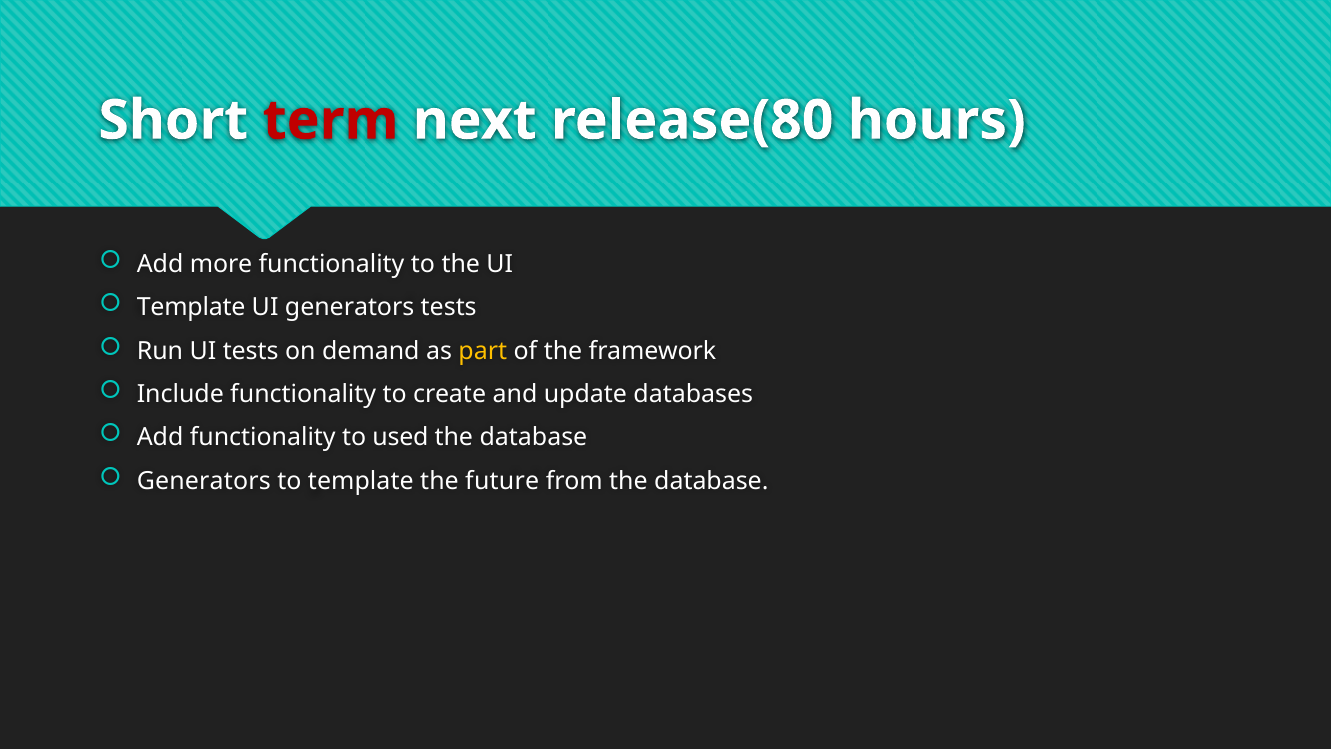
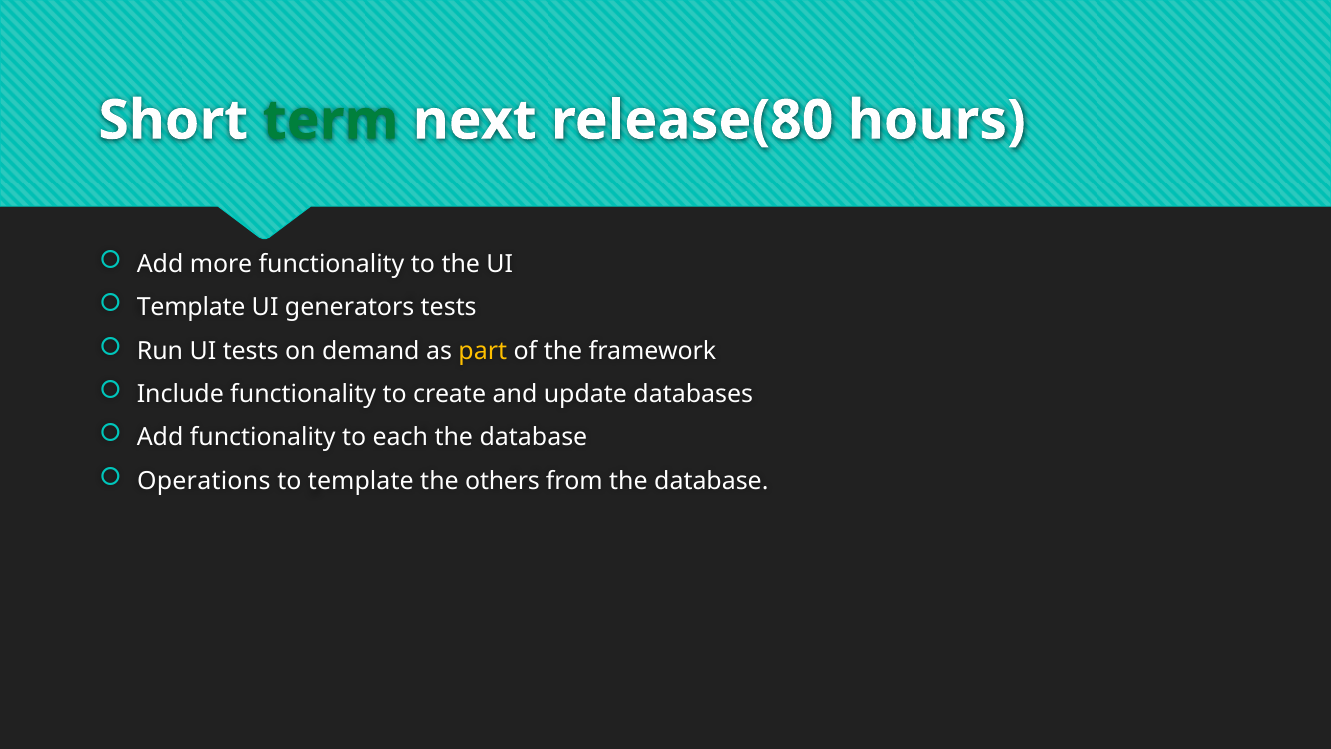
term colour: red -> green
used: used -> each
Generators at (204, 481): Generators -> Operations
future: future -> others
